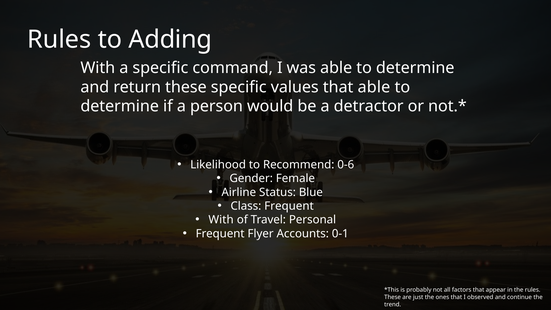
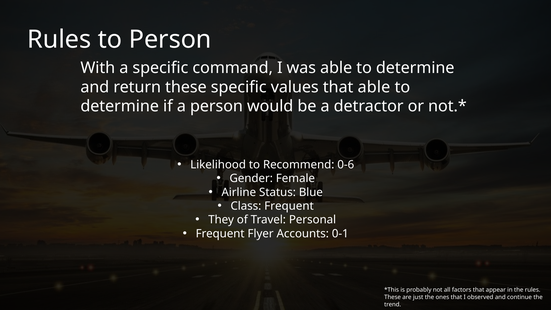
to Adding: Adding -> Person
With at (221, 220): With -> They
